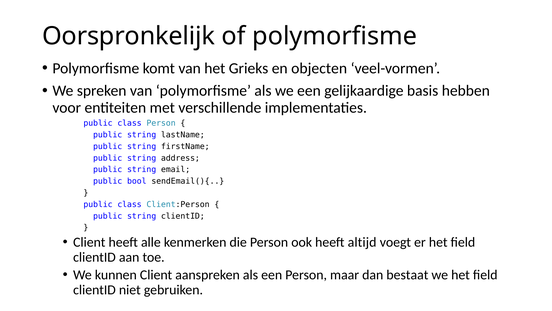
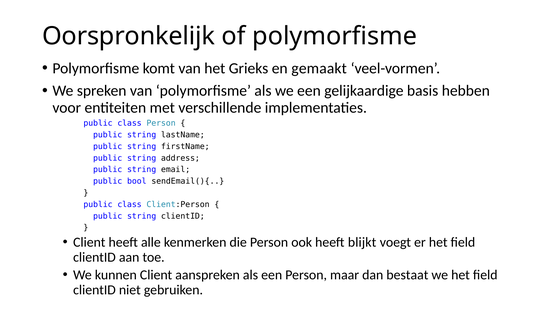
objecten: objecten -> gemaakt
altijd: altijd -> blijkt
